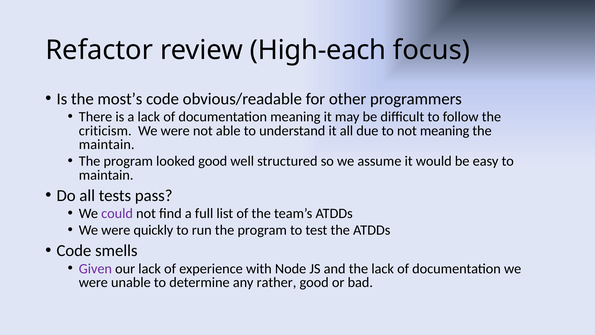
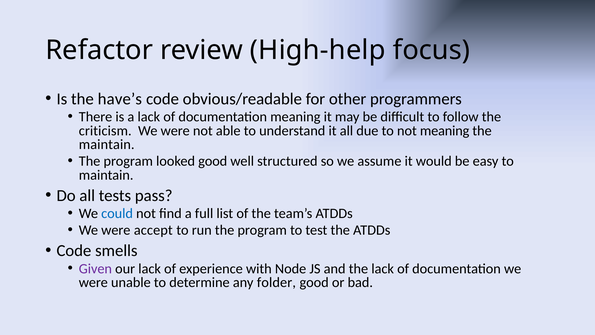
High-each: High-each -> High-help
most’s: most’s -> have’s
could colour: purple -> blue
quickly: quickly -> accept
rather: rather -> folder
